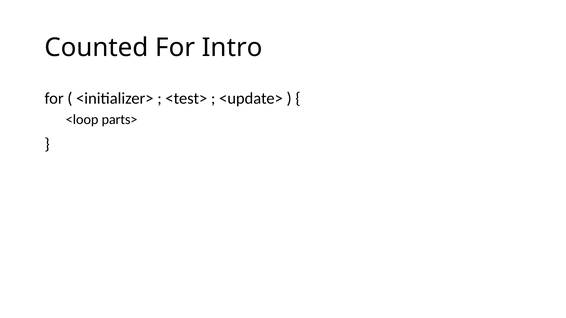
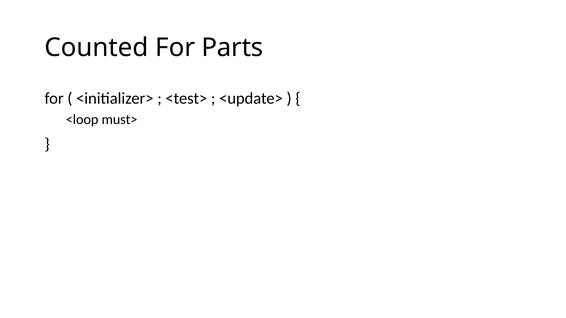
Intro: Intro -> Parts
parts>: parts> -> must>
